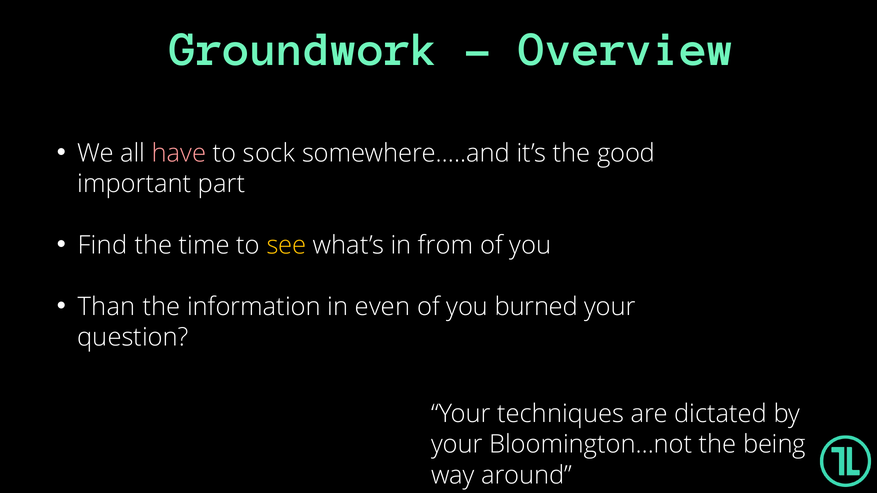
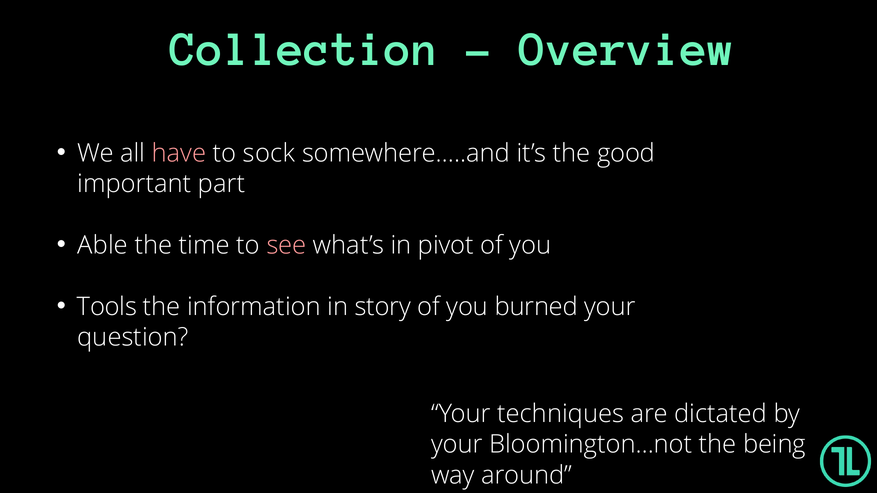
Groundwork: Groundwork -> Collection
Find: Find -> Able
see colour: yellow -> pink
from: from -> pivot
Than: Than -> Tools
even: even -> story
